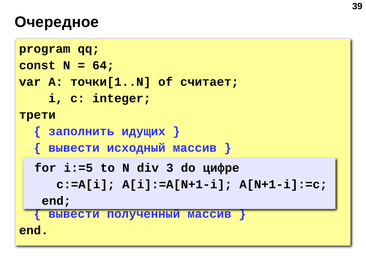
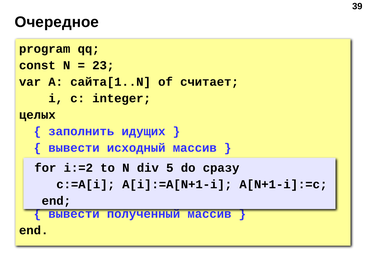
64: 64 -> 23
точки[1..N: точки[1..N -> сайта[1..N
трети: трети -> целых
i:=5: i:=5 -> i:=2
3: 3 -> 5
цифре: цифре -> сразу
